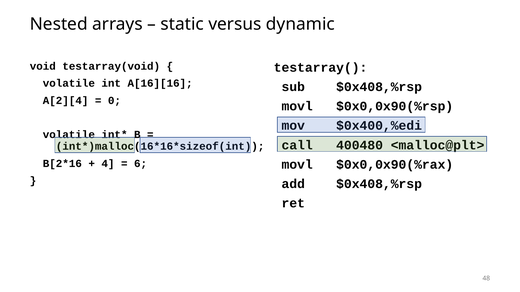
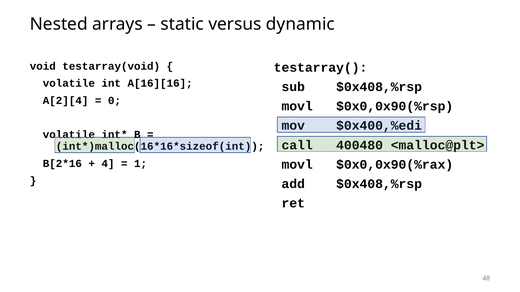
6: 6 -> 1
